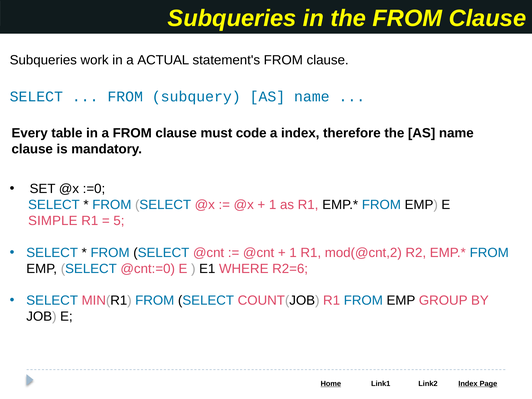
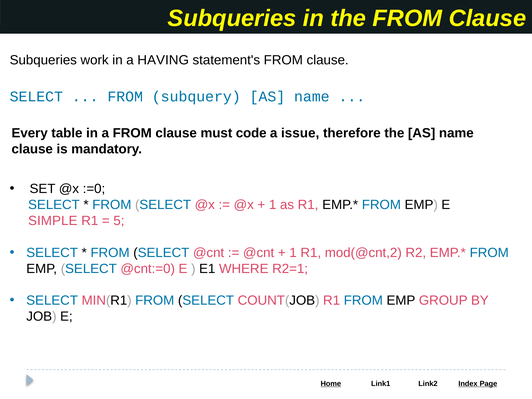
ACTUAL: ACTUAL -> HAVING
a index: index -> issue
R2=6: R2=6 -> R2=1
